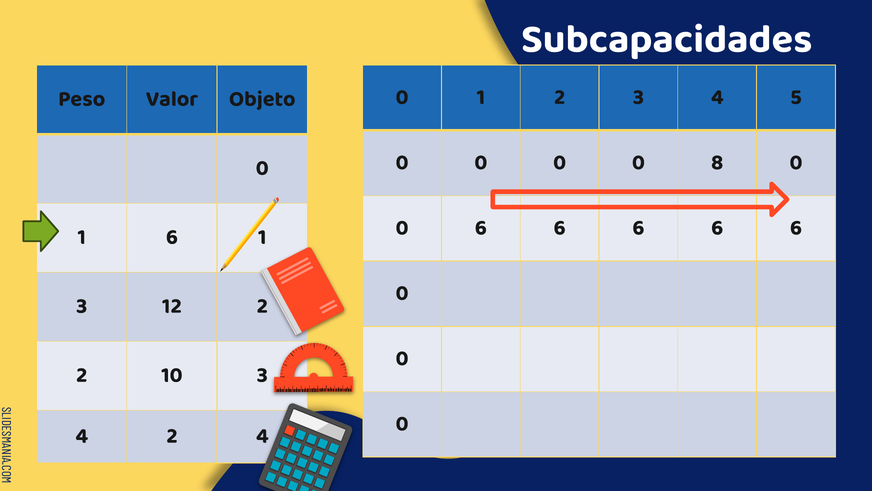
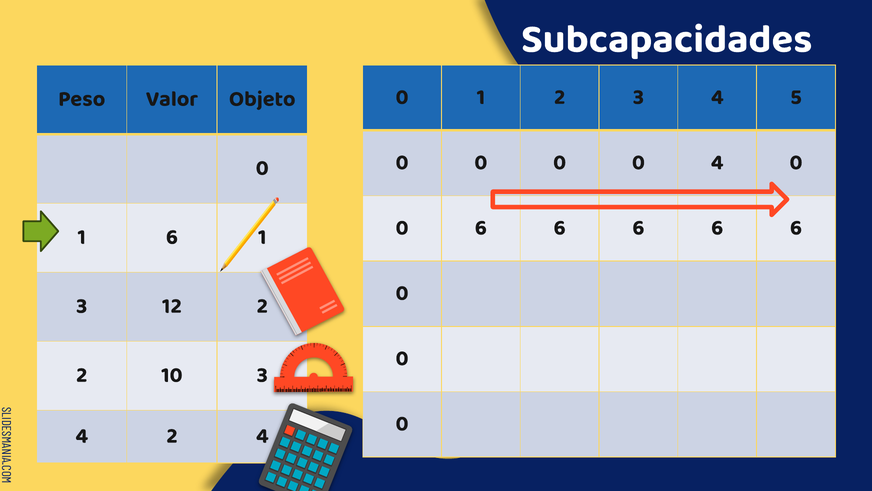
0 8: 8 -> 4
